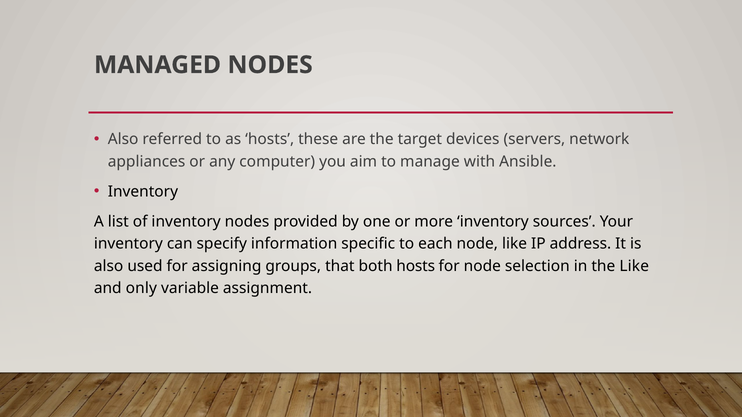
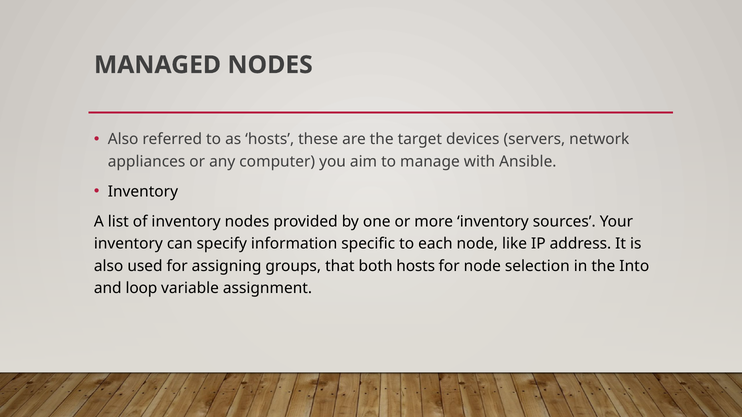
the Like: Like -> Into
only: only -> loop
